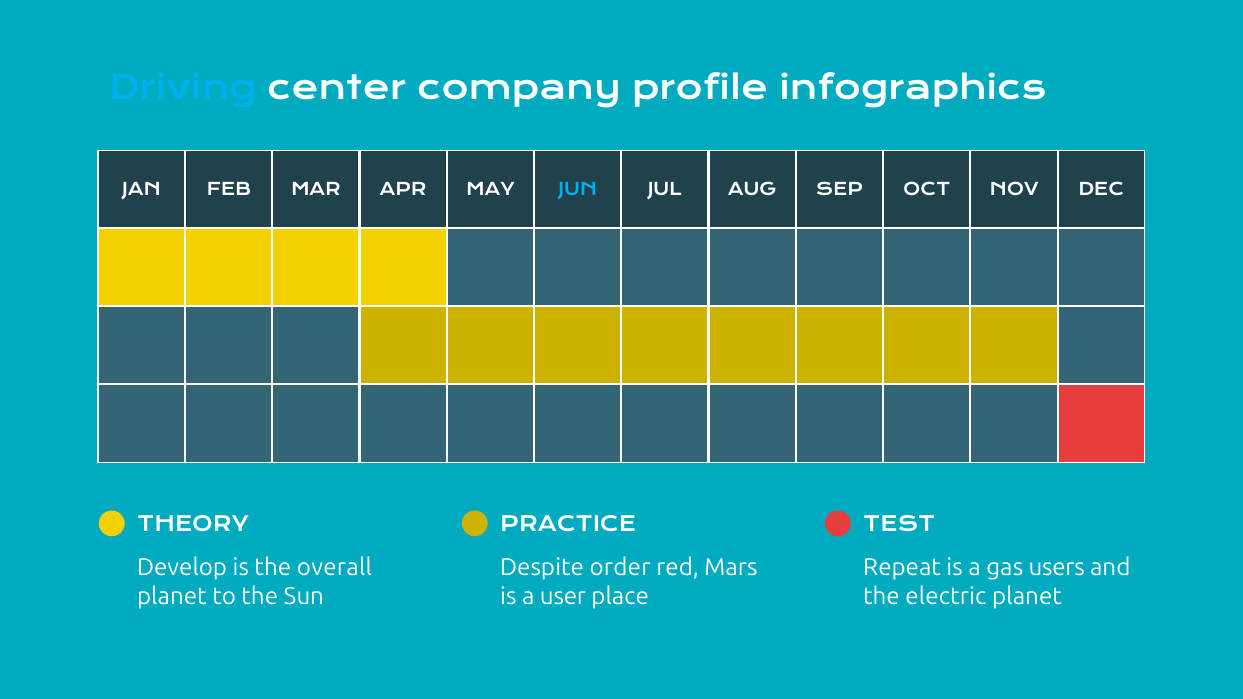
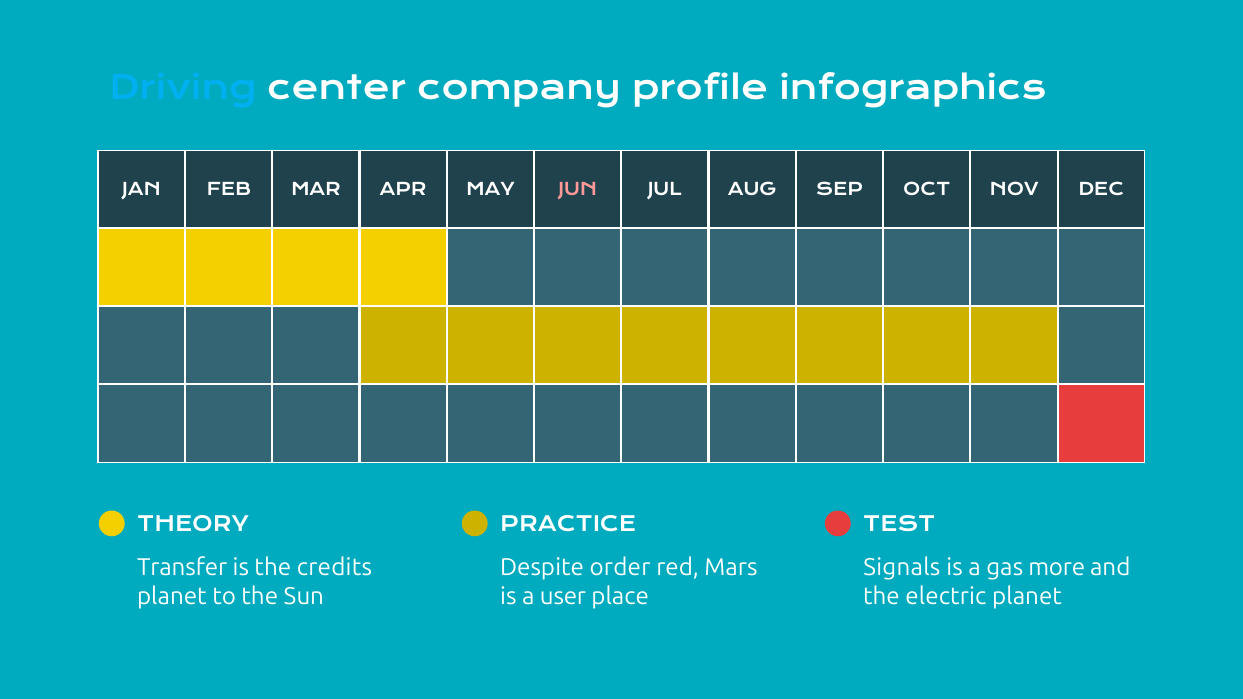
JUN colour: light blue -> pink
Develop: Develop -> Transfer
overall: overall -> credits
Repeat: Repeat -> Signals
users: users -> more
